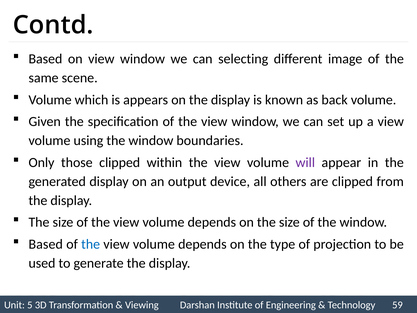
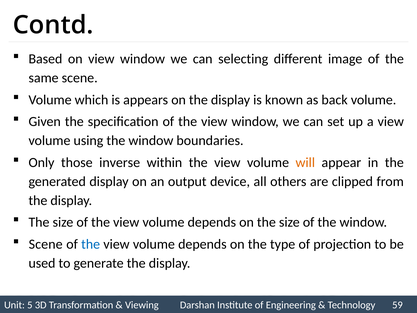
those clipped: clipped -> inverse
will colour: purple -> orange
Based at (46, 244): Based -> Scene
